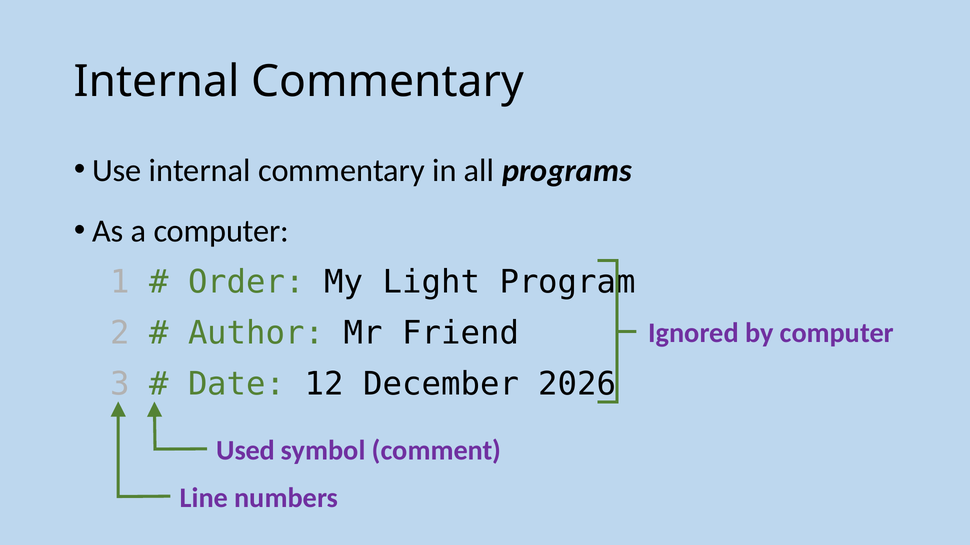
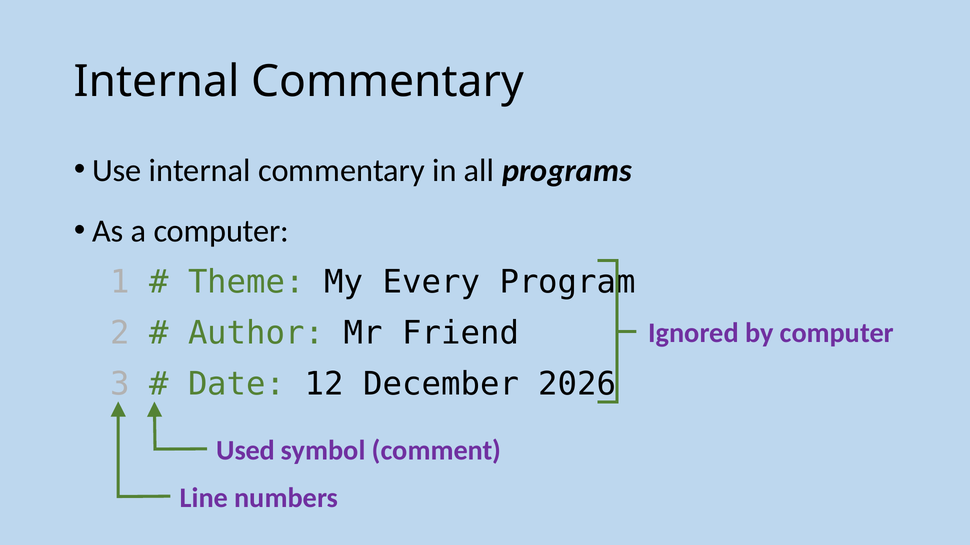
Order: Order -> Theme
Light: Light -> Every
